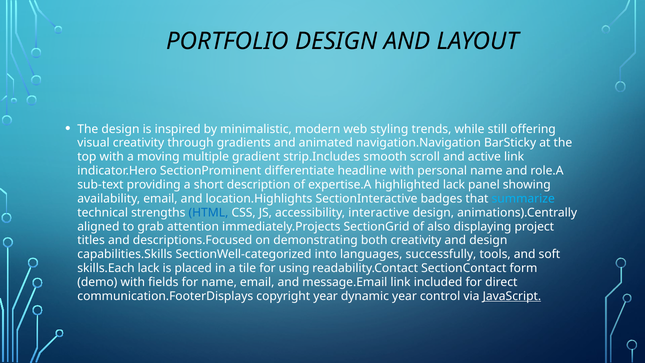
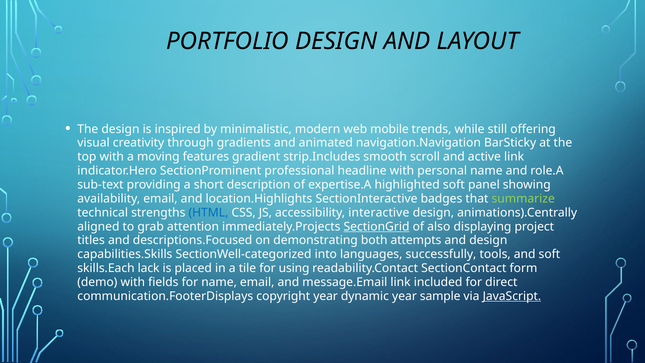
styling: styling -> mobile
multiple: multiple -> features
differentiate: differentiate -> professional
highlighted lack: lack -> soft
summarize colour: light blue -> light green
SectionGrid underline: none -> present
both creativity: creativity -> attempts
control: control -> sample
